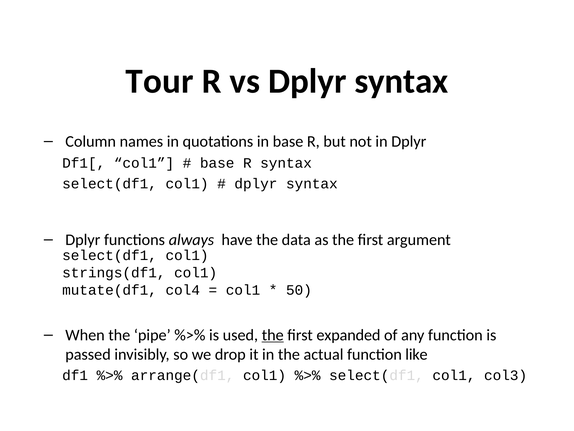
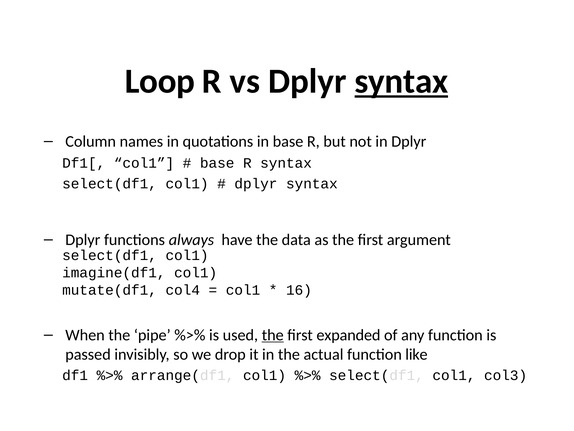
Tour: Tour -> Loop
syntax at (401, 81) underline: none -> present
strings(df1: strings(df1 -> imagine(df1
50: 50 -> 16
